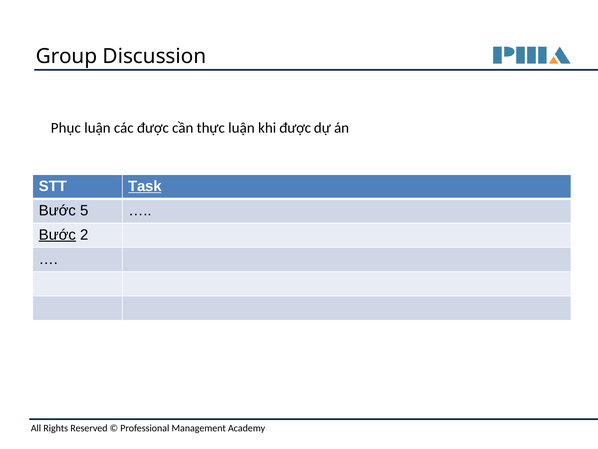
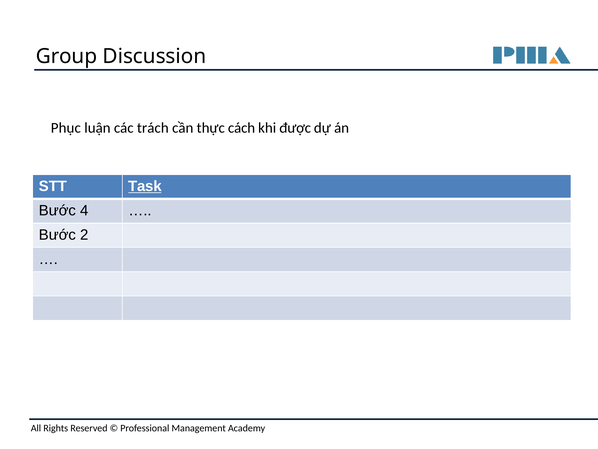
các được: được -> trách
thực luận: luận -> cách
5: 5 -> 4
Bước at (57, 235) underline: present -> none
